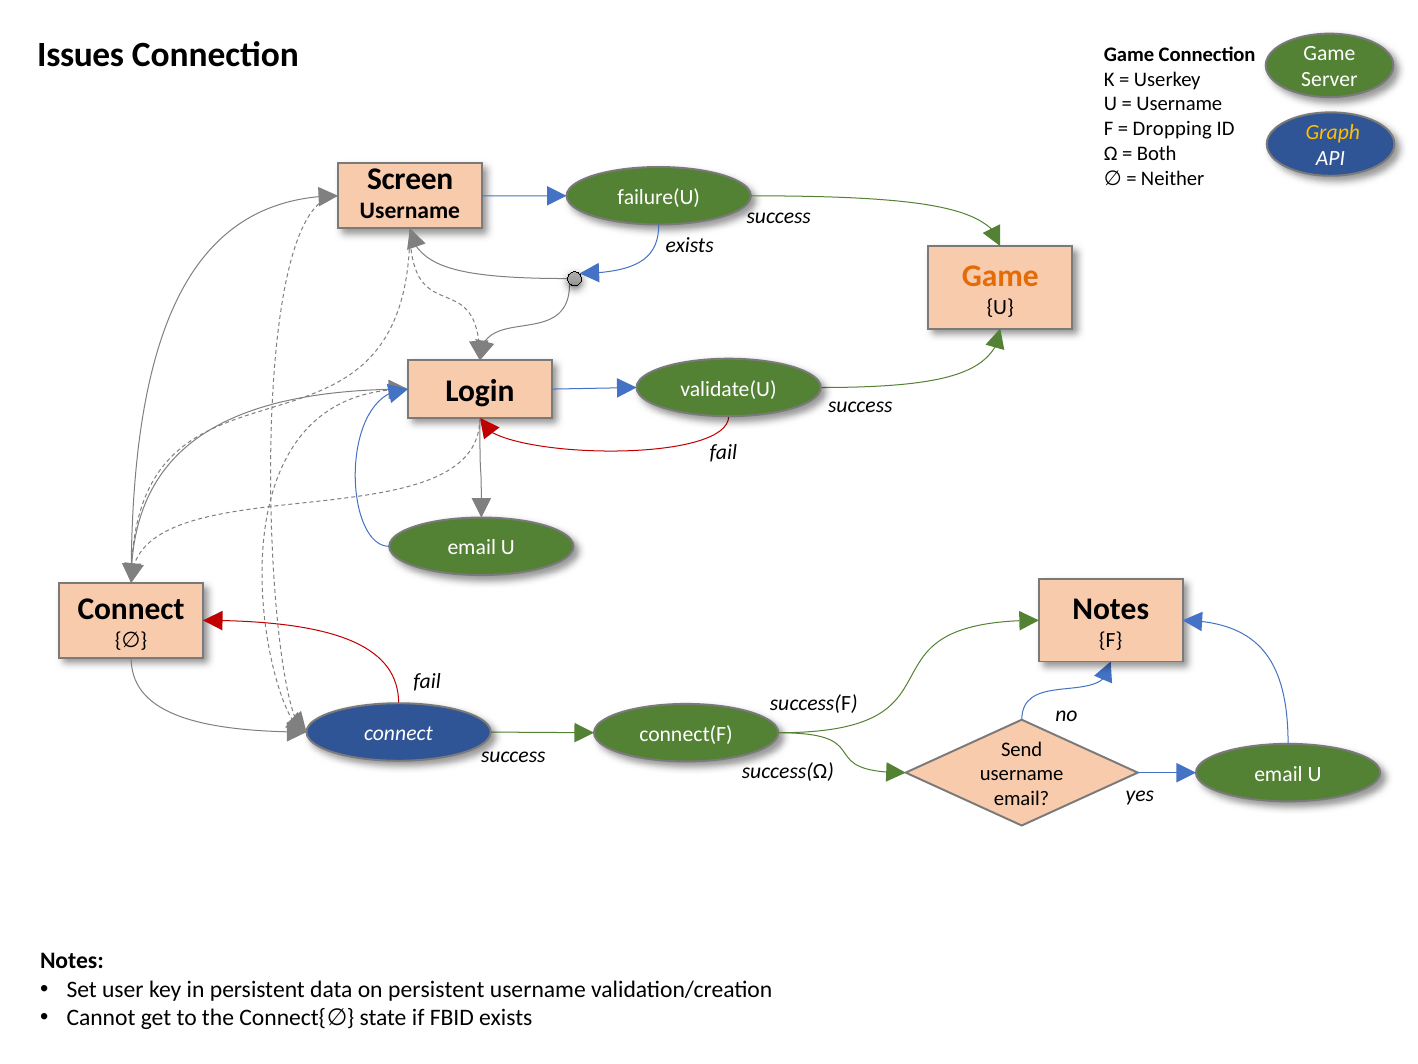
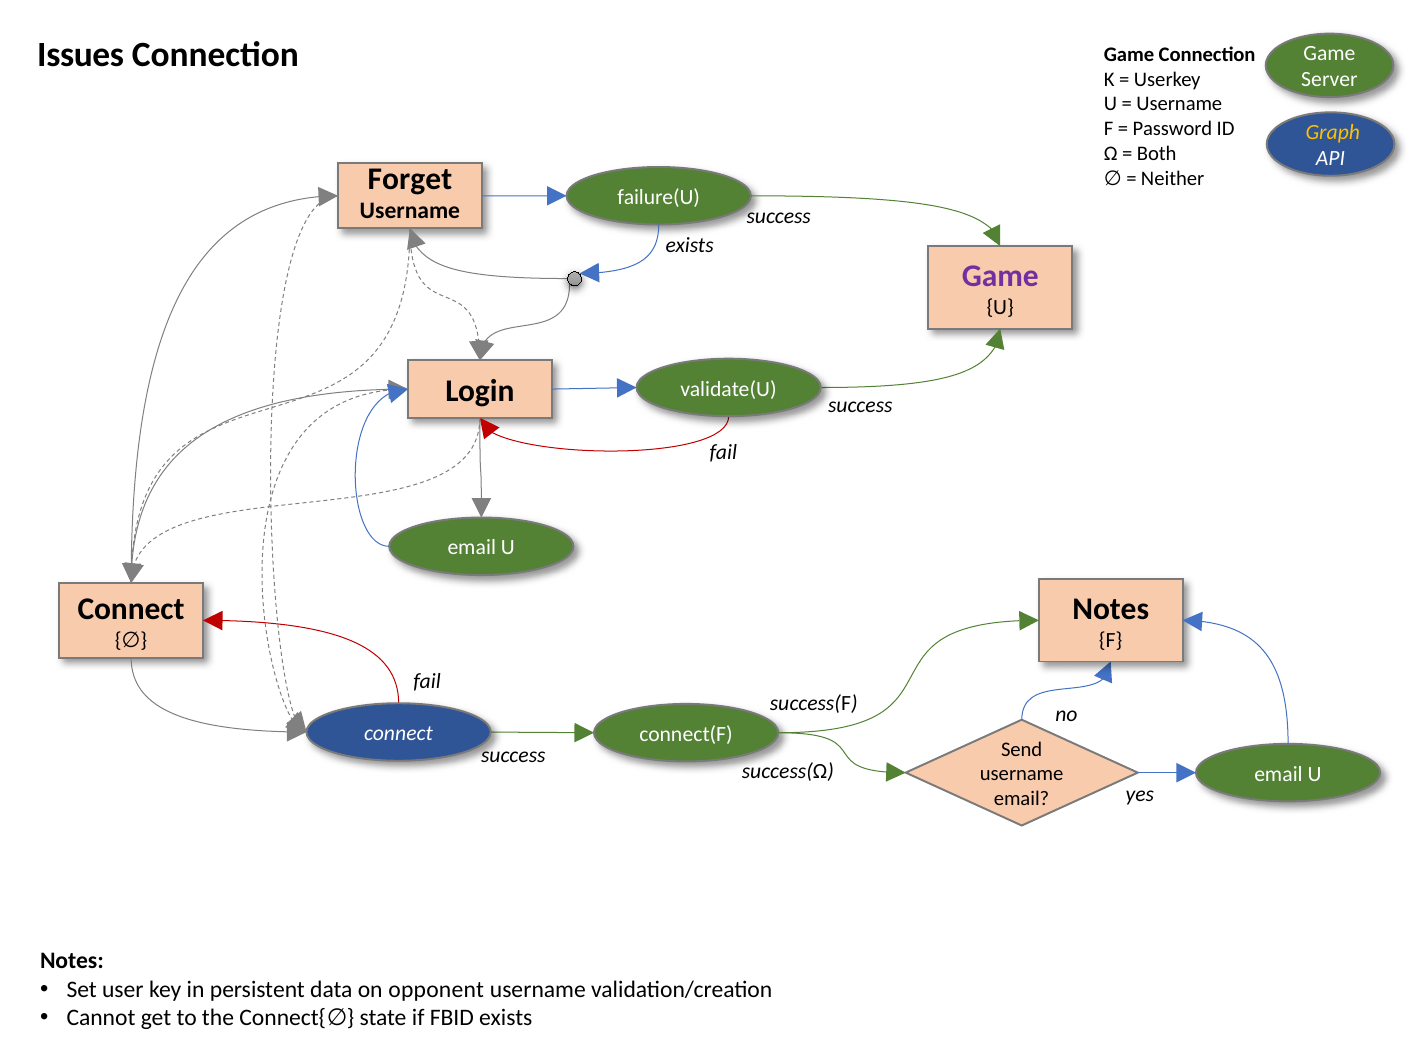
Dropping: Dropping -> Password
Screen: Screen -> Forget
Game at (1000, 276) colour: orange -> purple
on persistent: persistent -> opponent
